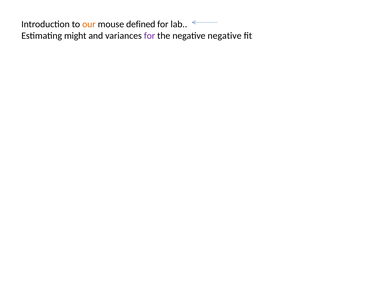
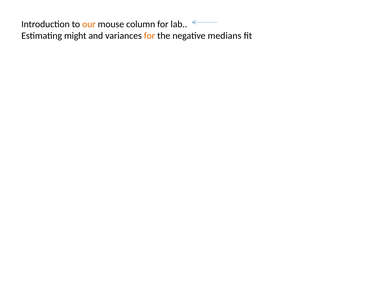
defined: defined -> column
for at (150, 36) colour: purple -> orange
negative negative: negative -> medians
